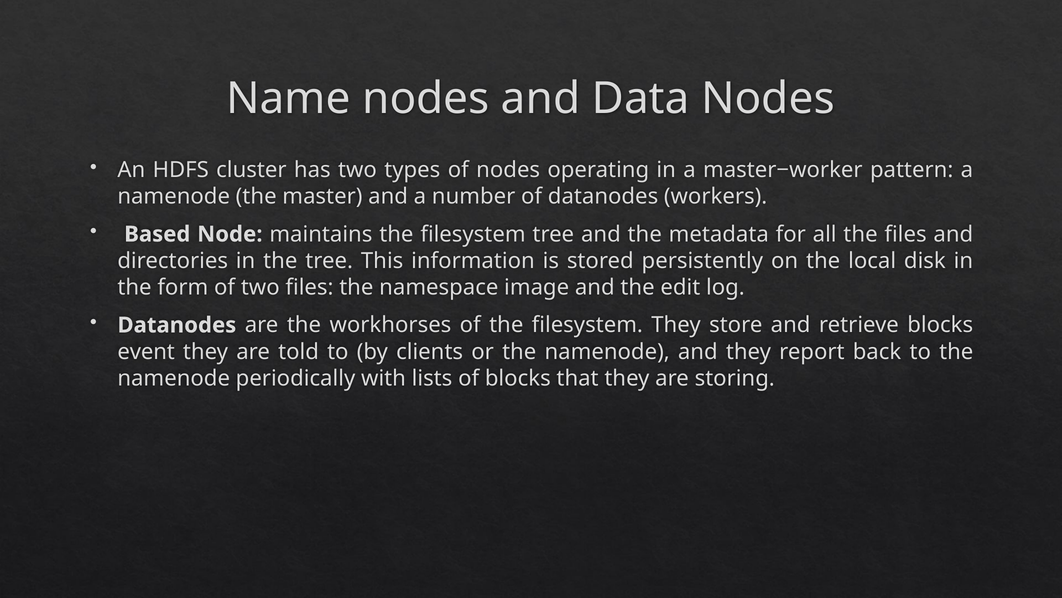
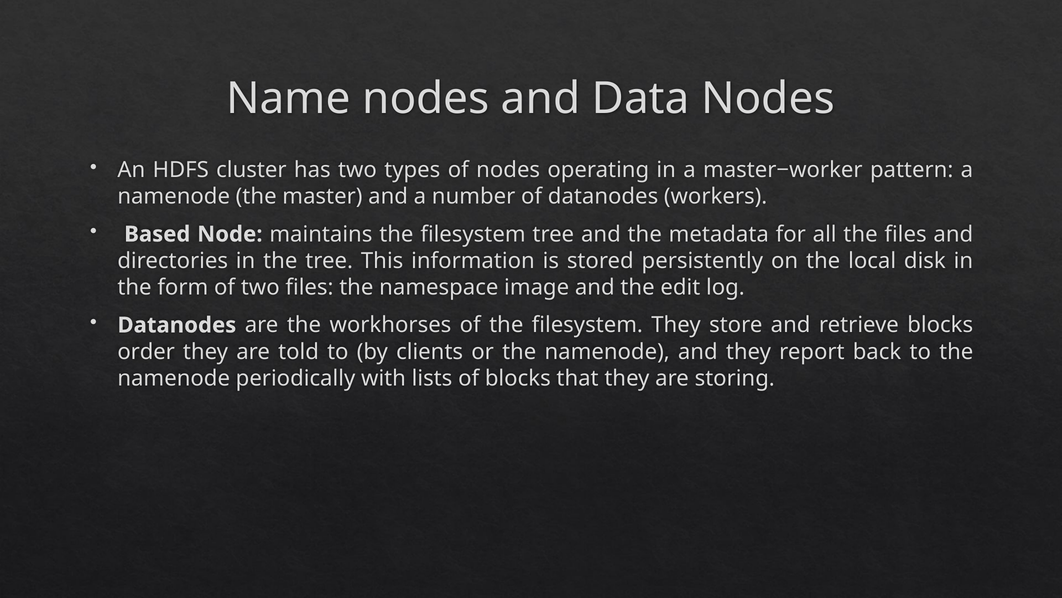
event: event -> order
